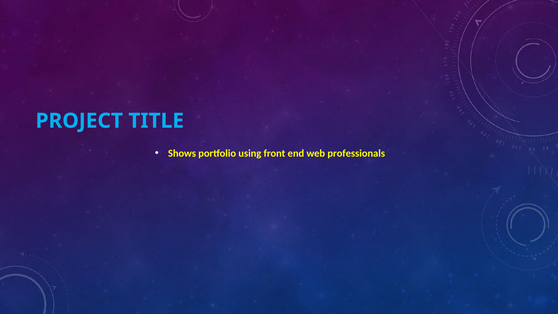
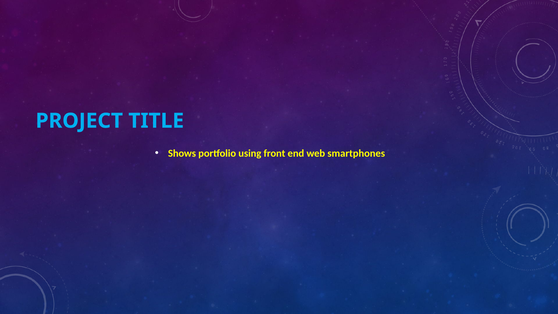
professionals: professionals -> smartphones
